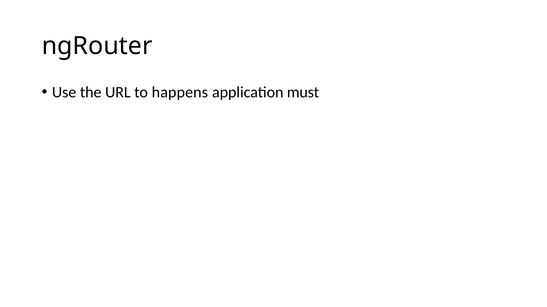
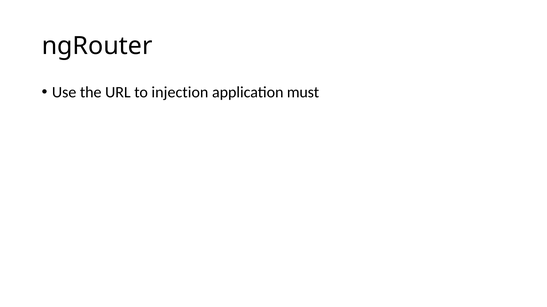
happens: happens -> injection
